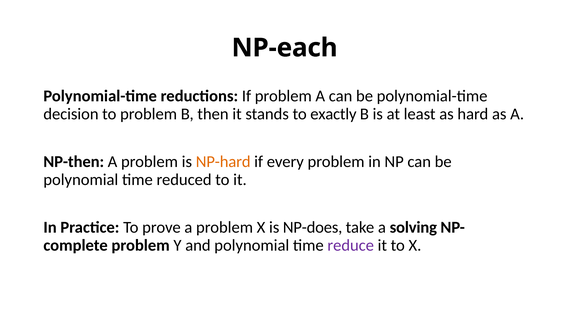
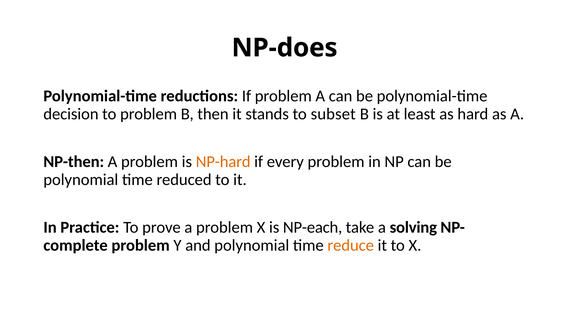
NP-each: NP-each -> NP-does
exactly: exactly -> subset
NP-does: NP-does -> NP-each
reduce colour: purple -> orange
